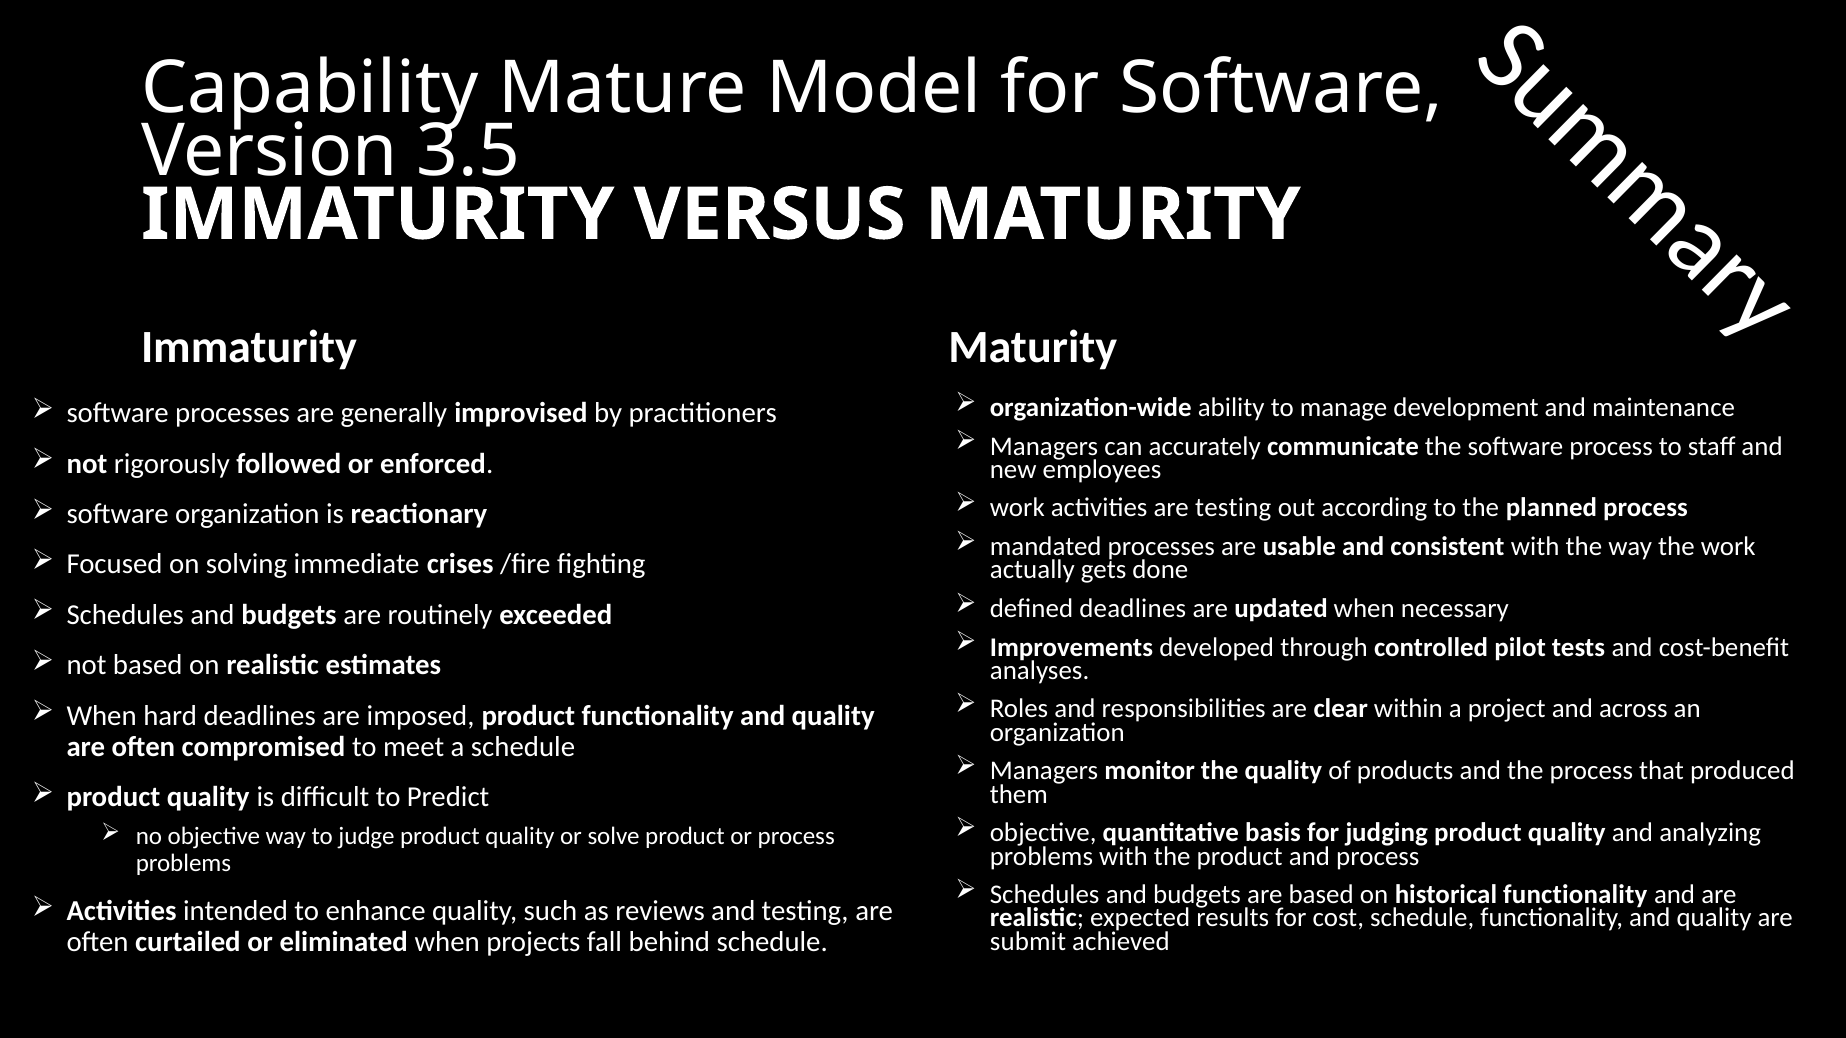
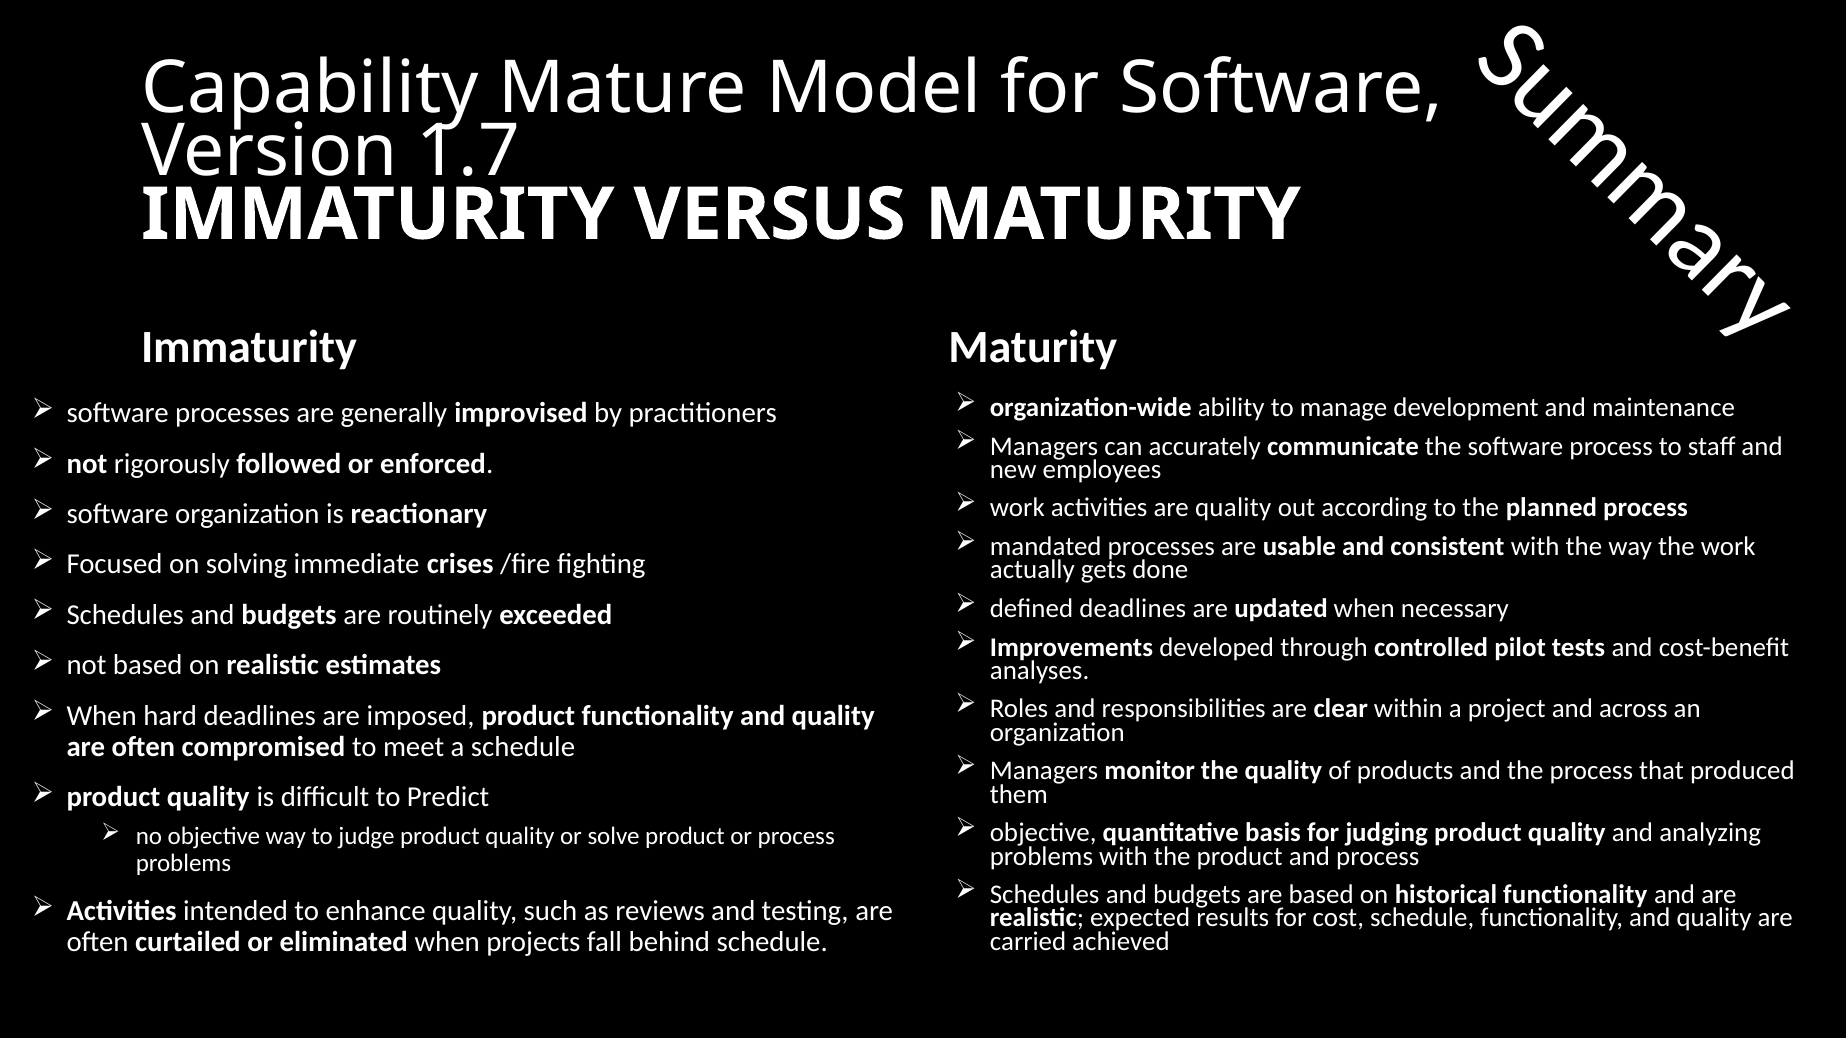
3.5: 3.5 -> 1.7
are testing: testing -> quality
submit: submit -> carried
